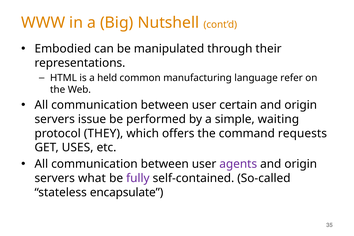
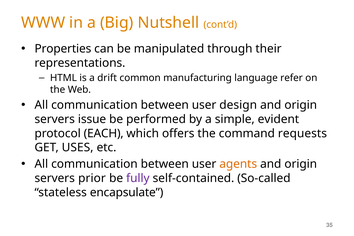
Embodied: Embodied -> Properties
held: held -> drift
certain: certain -> design
waiting: waiting -> evident
THEY: THEY -> EACH
agents colour: purple -> orange
what: what -> prior
